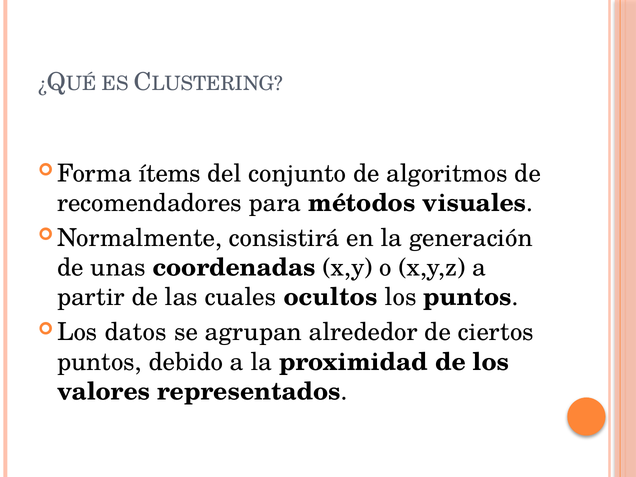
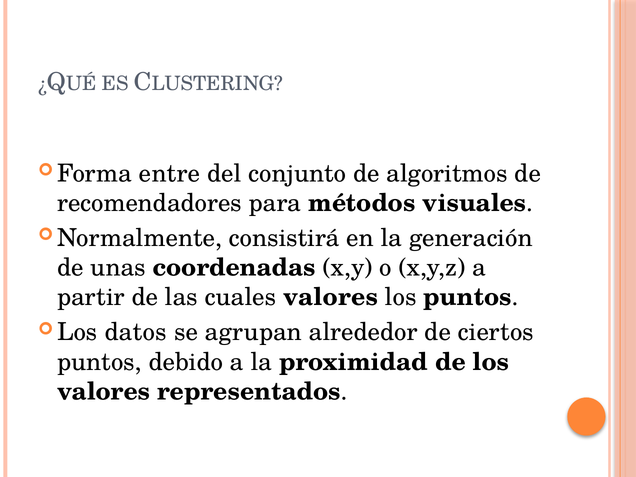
ítems: ítems -> entre
cuales ocultos: ocultos -> valores
